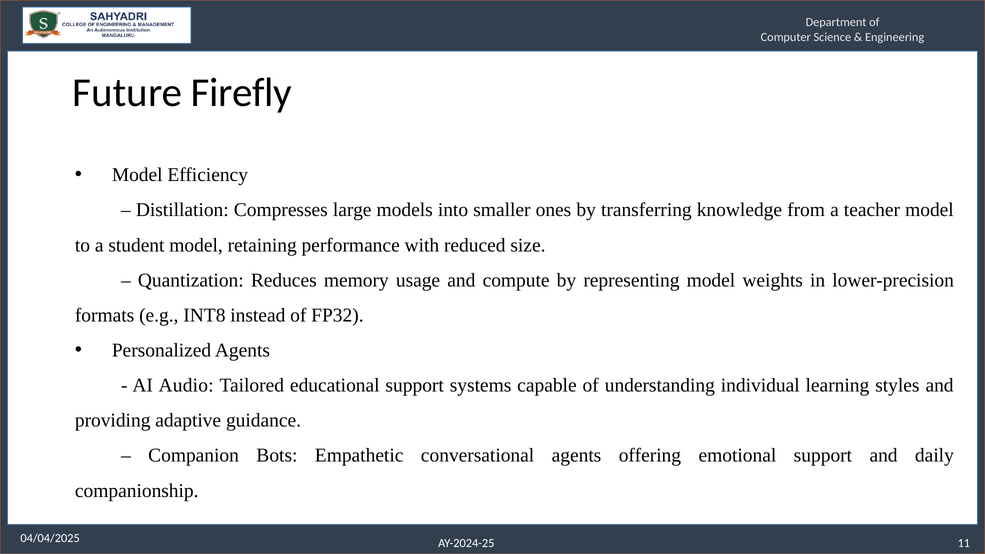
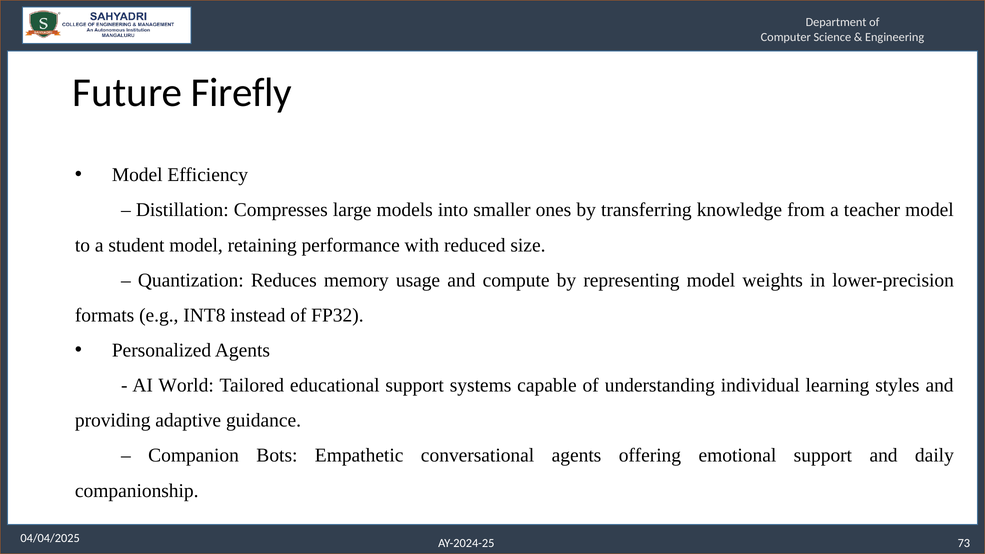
Audio: Audio -> World
11: 11 -> 73
